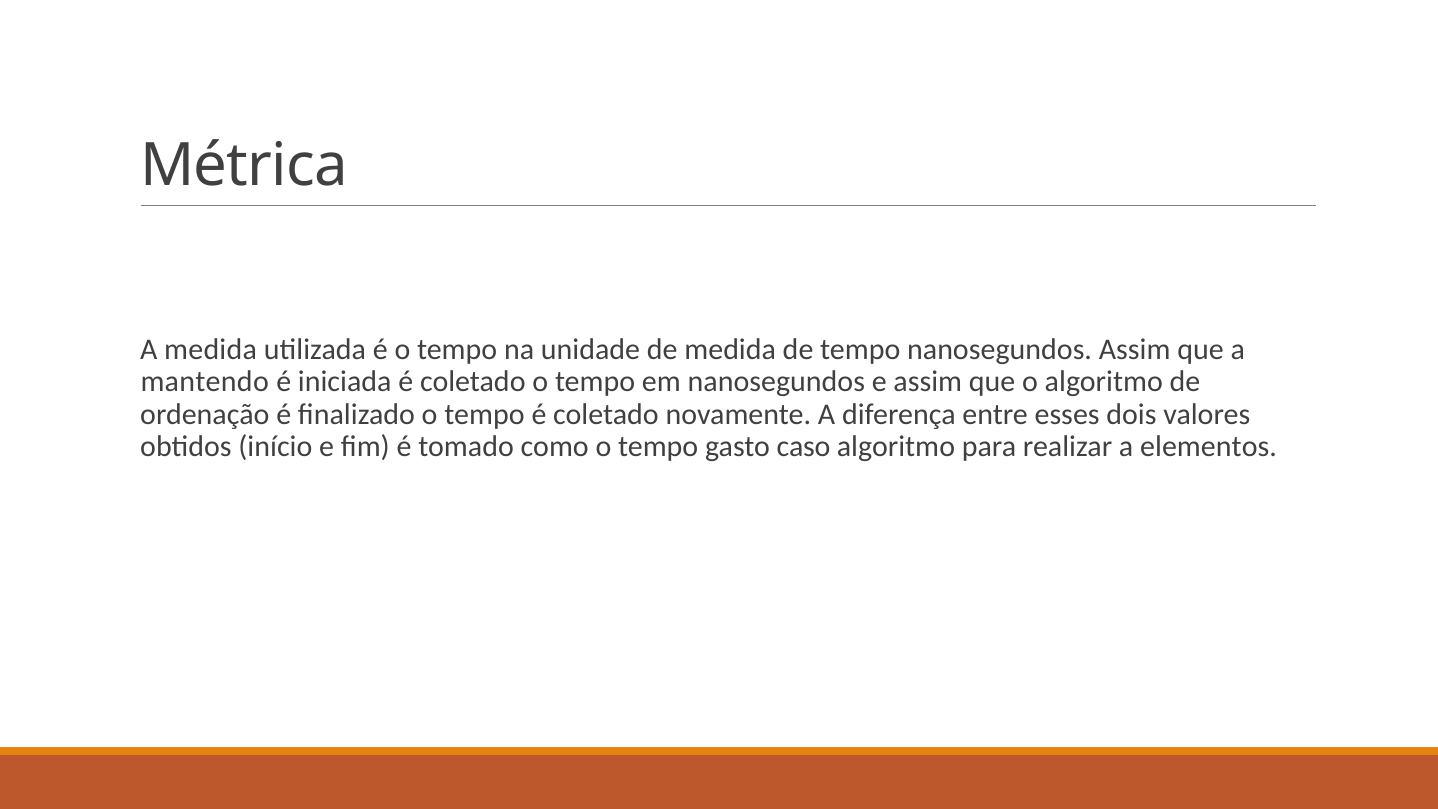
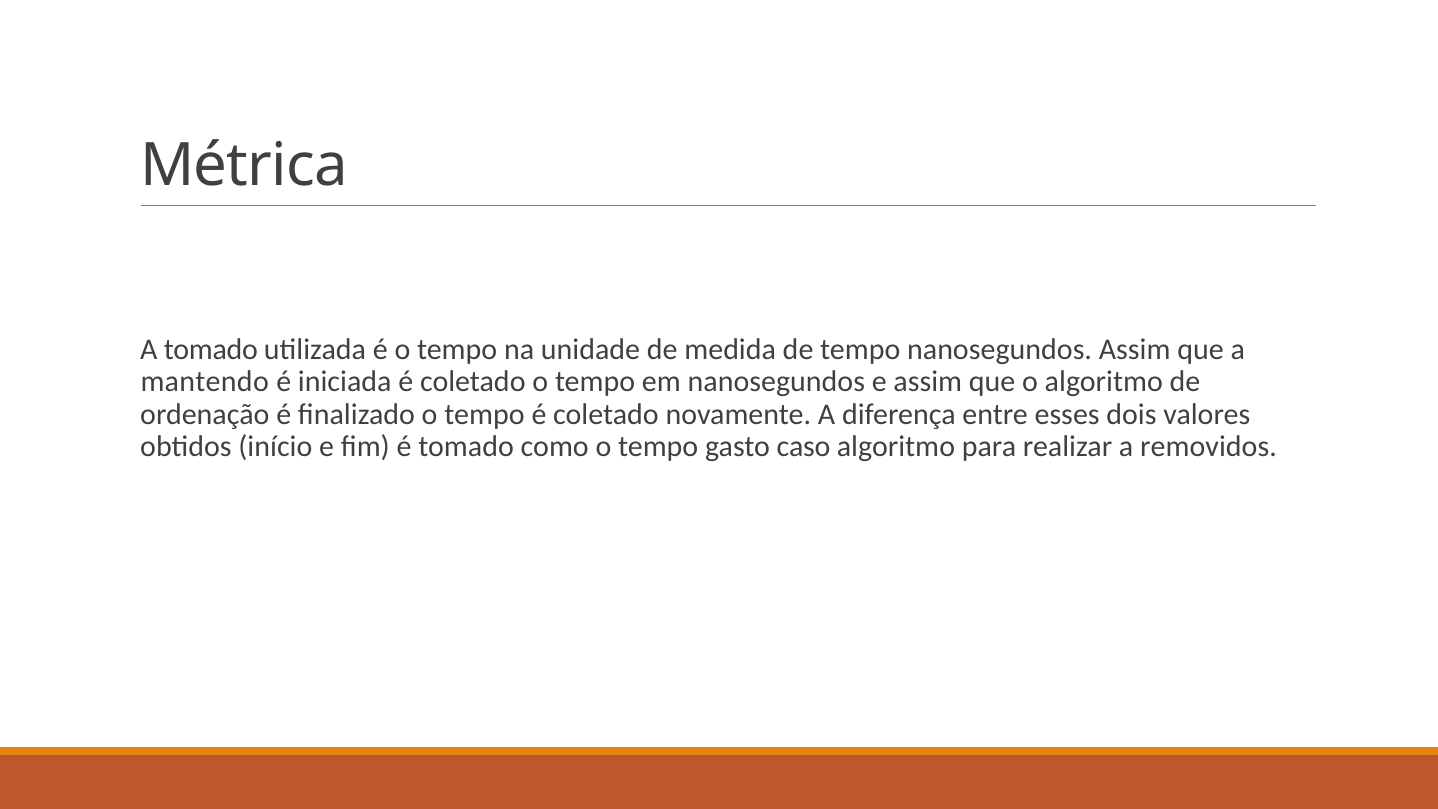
A medida: medida -> tomado
elementos: elementos -> removidos
